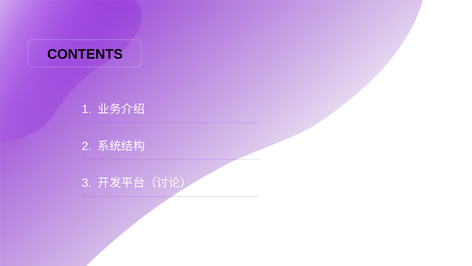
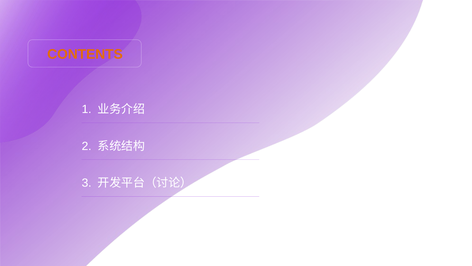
CONTENTS colour: black -> orange
